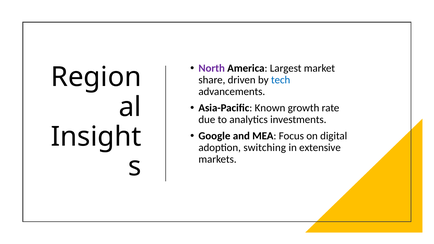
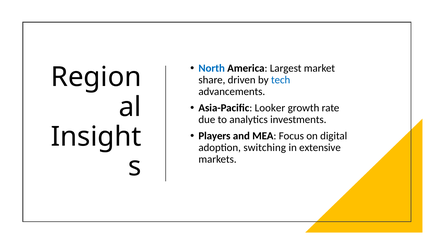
North colour: purple -> blue
Known: Known -> Looker
Google: Google -> Players
